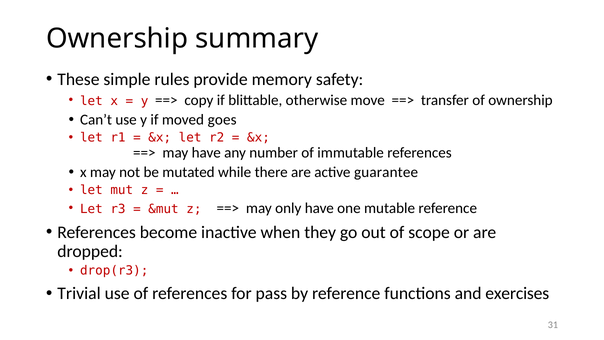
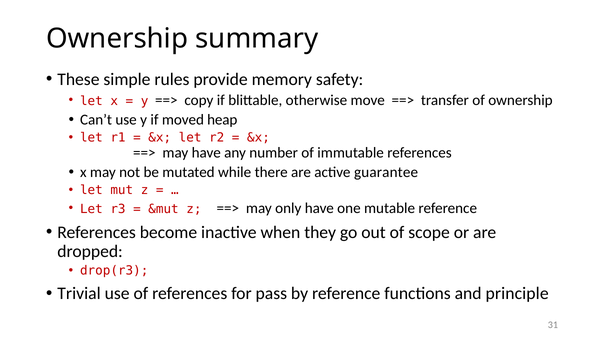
goes: goes -> heap
exercises: exercises -> principle
